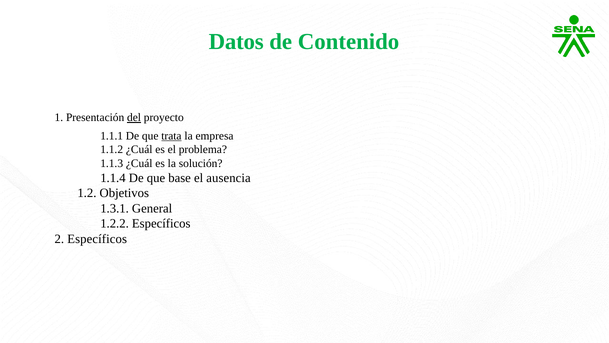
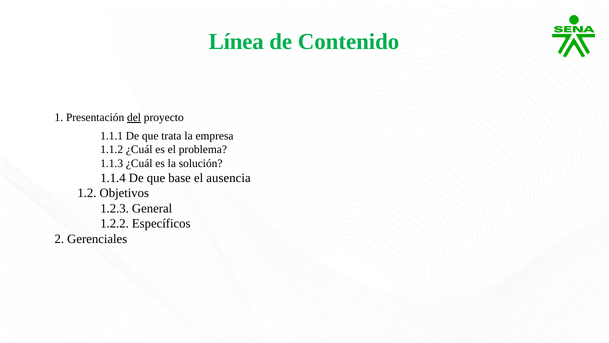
Datos: Datos -> Línea
trata underline: present -> none
1.3.1: 1.3.1 -> 1.2.3
2 Específicos: Específicos -> Gerenciales
